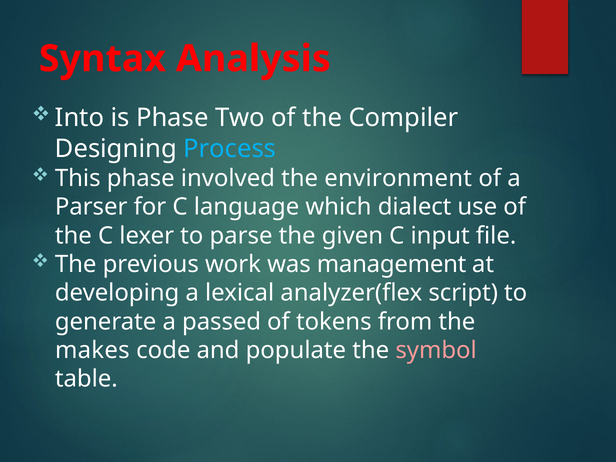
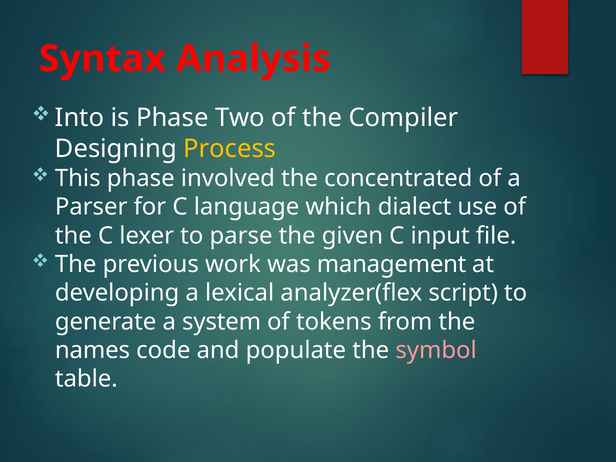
Process colour: light blue -> yellow
environment: environment -> concentrated
passed: passed -> system
makes: makes -> names
